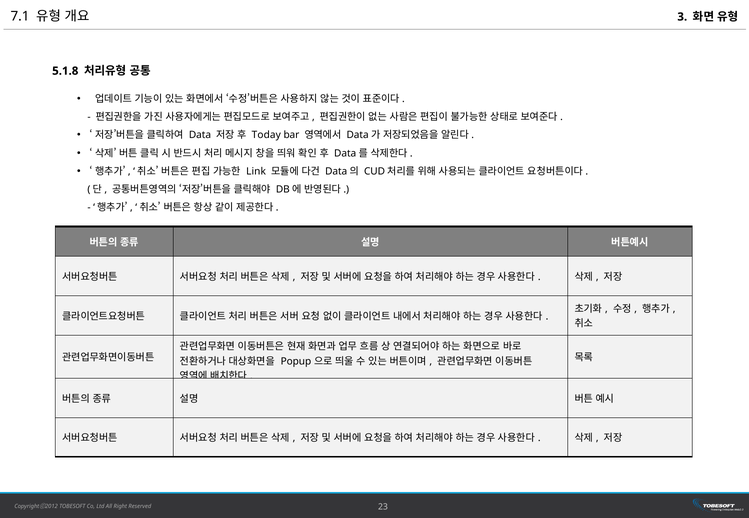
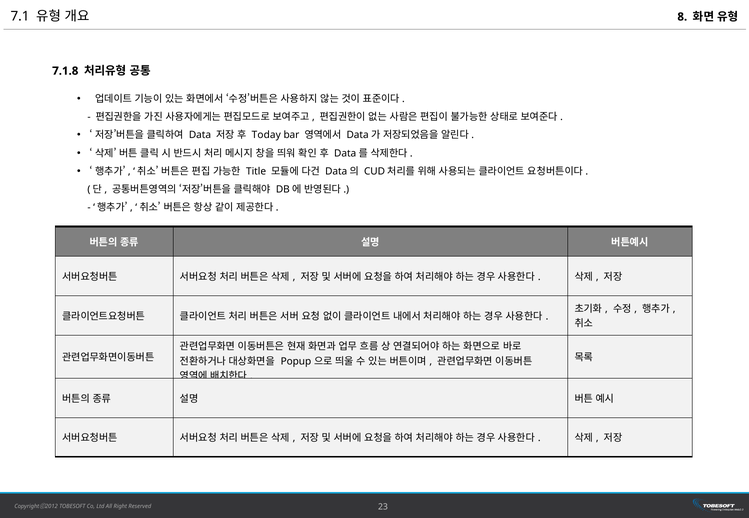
3: 3 -> 8
5.1.8: 5.1.8 -> 7.1.8
Link: Link -> Title
